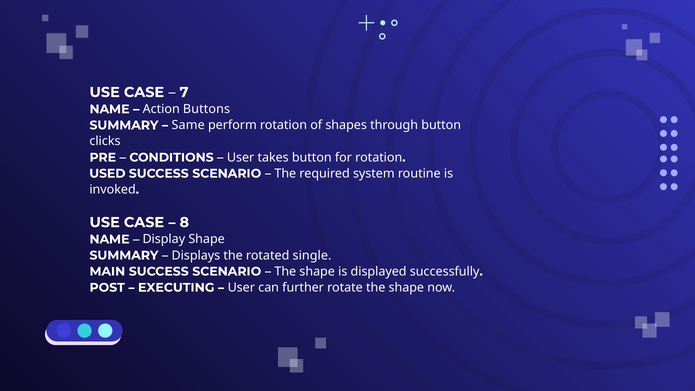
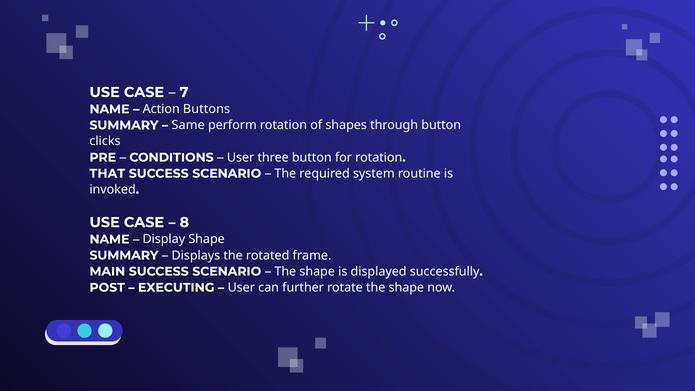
takes: takes -> three
USED: USED -> THAT
single: single -> frame
